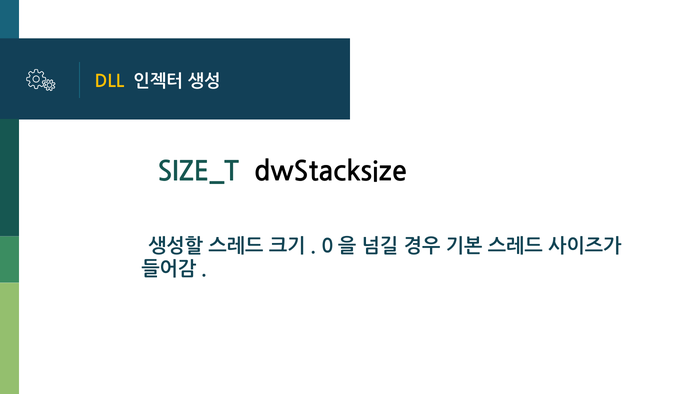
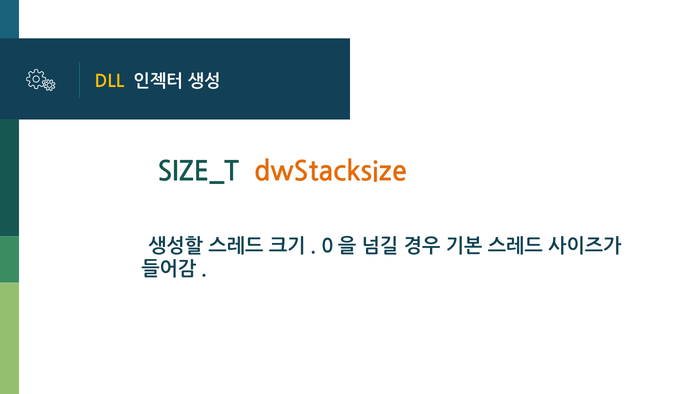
dwStacksize colour: black -> orange
